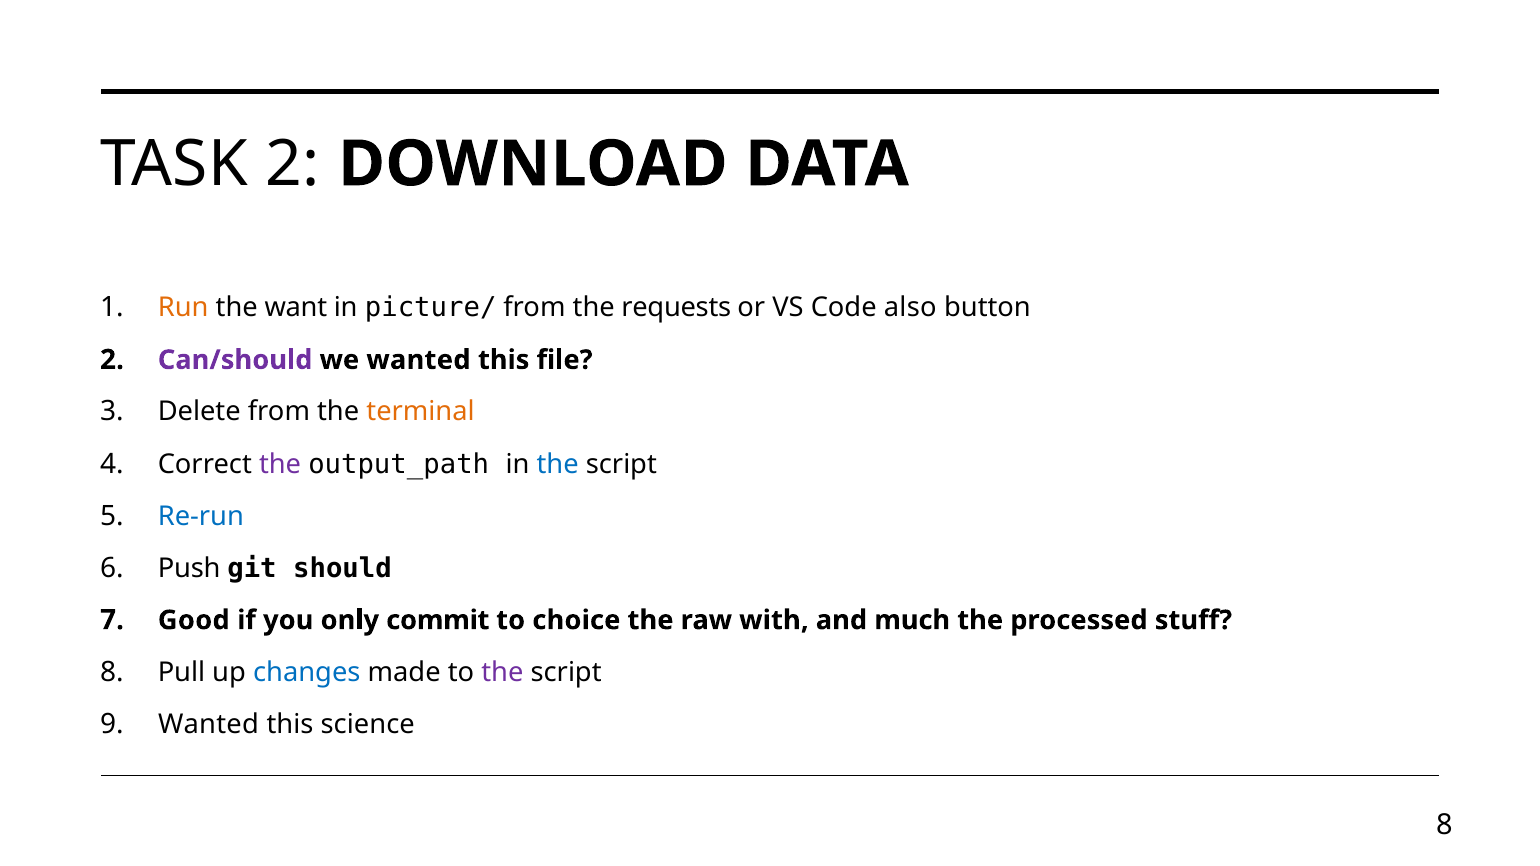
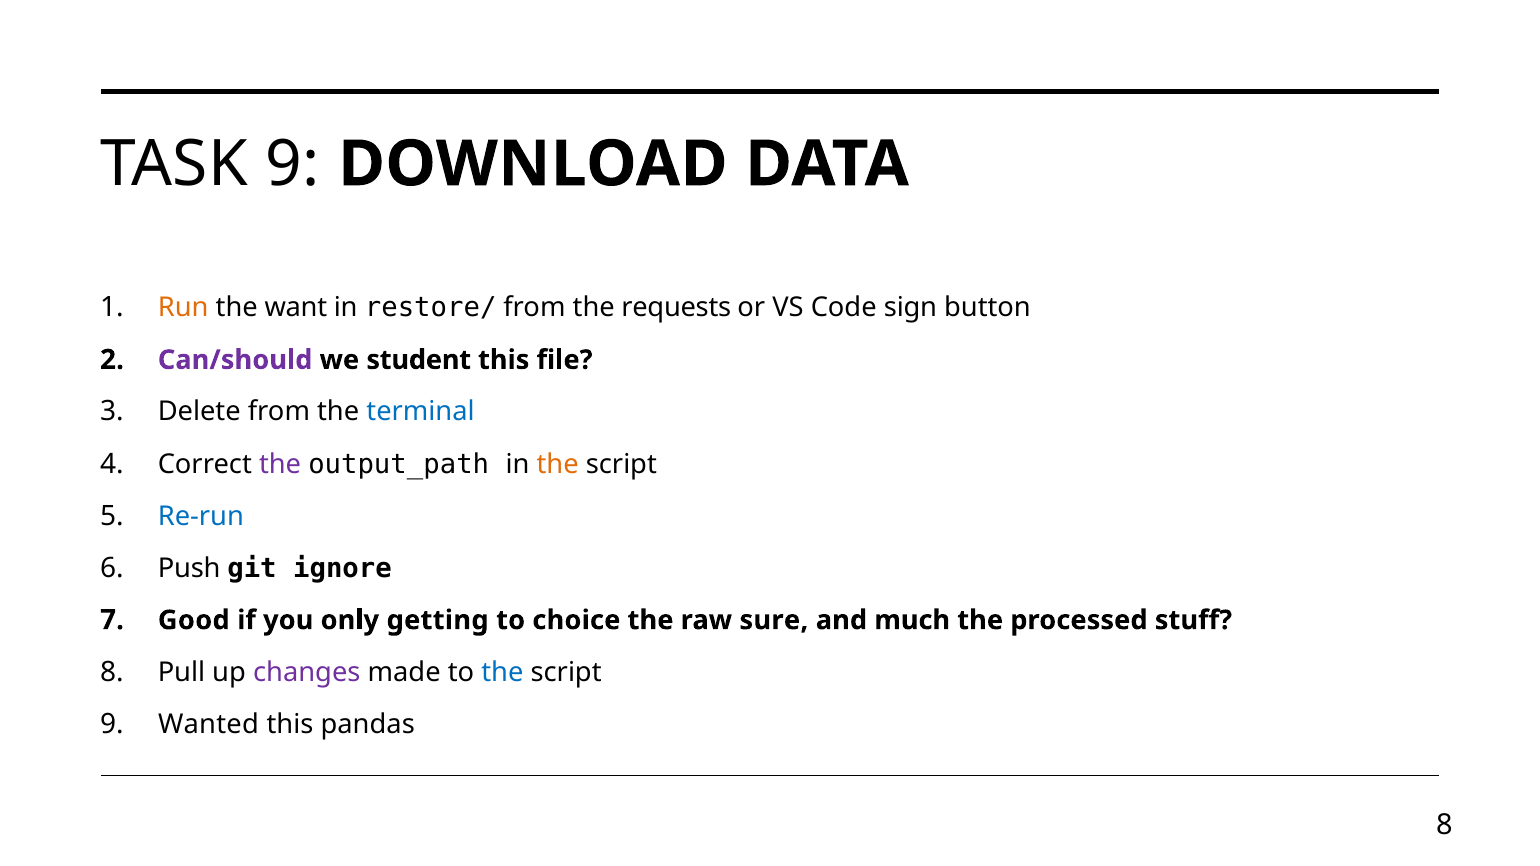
TASK 2: 2 -> 9
picture/: picture/ -> restore/
also: also -> sign
we wanted: wanted -> student
terminal colour: orange -> blue
the at (558, 464) colour: blue -> orange
should: should -> ignore
commit: commit -> getting
with: with -> sure
changes colour: blue -> purple
the at (502, 672) colour: purple -> blue
science: science -> pandas
